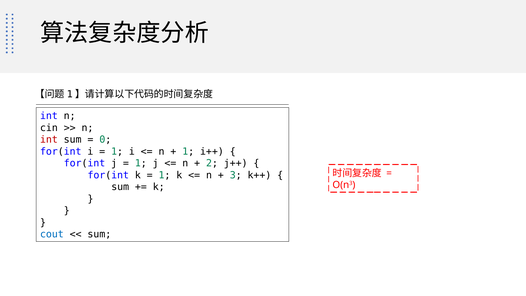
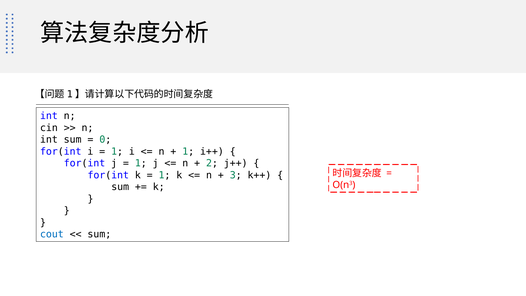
int at (49, 140) colour: red -> black
